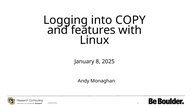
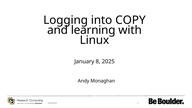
features: features -> learning
